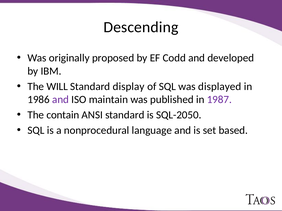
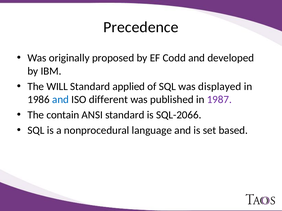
Descending: Descending -> Precedence
display: display -> applied
and at (61, 100) colour: purple -> blue
maintain: maintain -> different
SQL-2050: SQL-2050 -> SQL-2066
